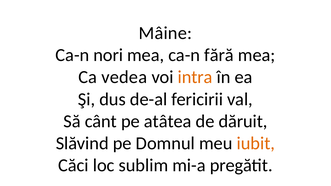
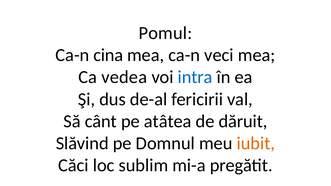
Mâine: Mâine -> Pomul
nori: nori -> cina
fără: fără -> veci
intra colour: orange -> blue
